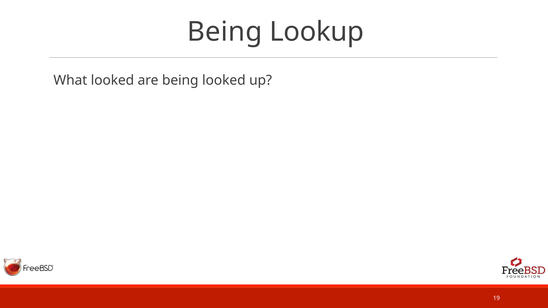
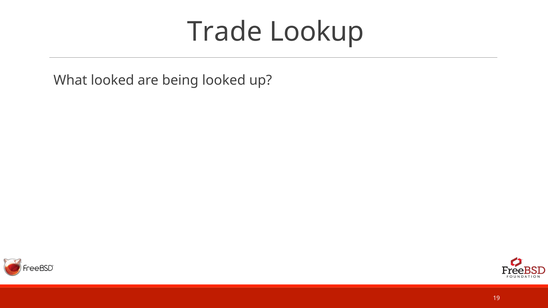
Being at (225, 32): Being -> Trade
